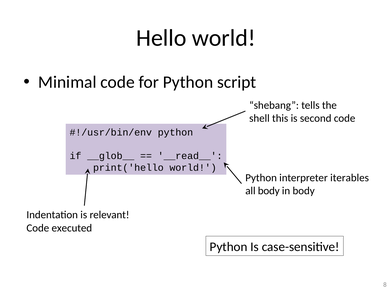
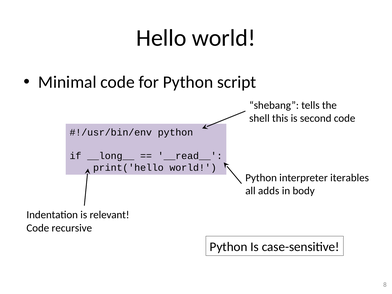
__glob__: __glob__ -> __long__
all body: body -> adds
executed: executed -> recursive
